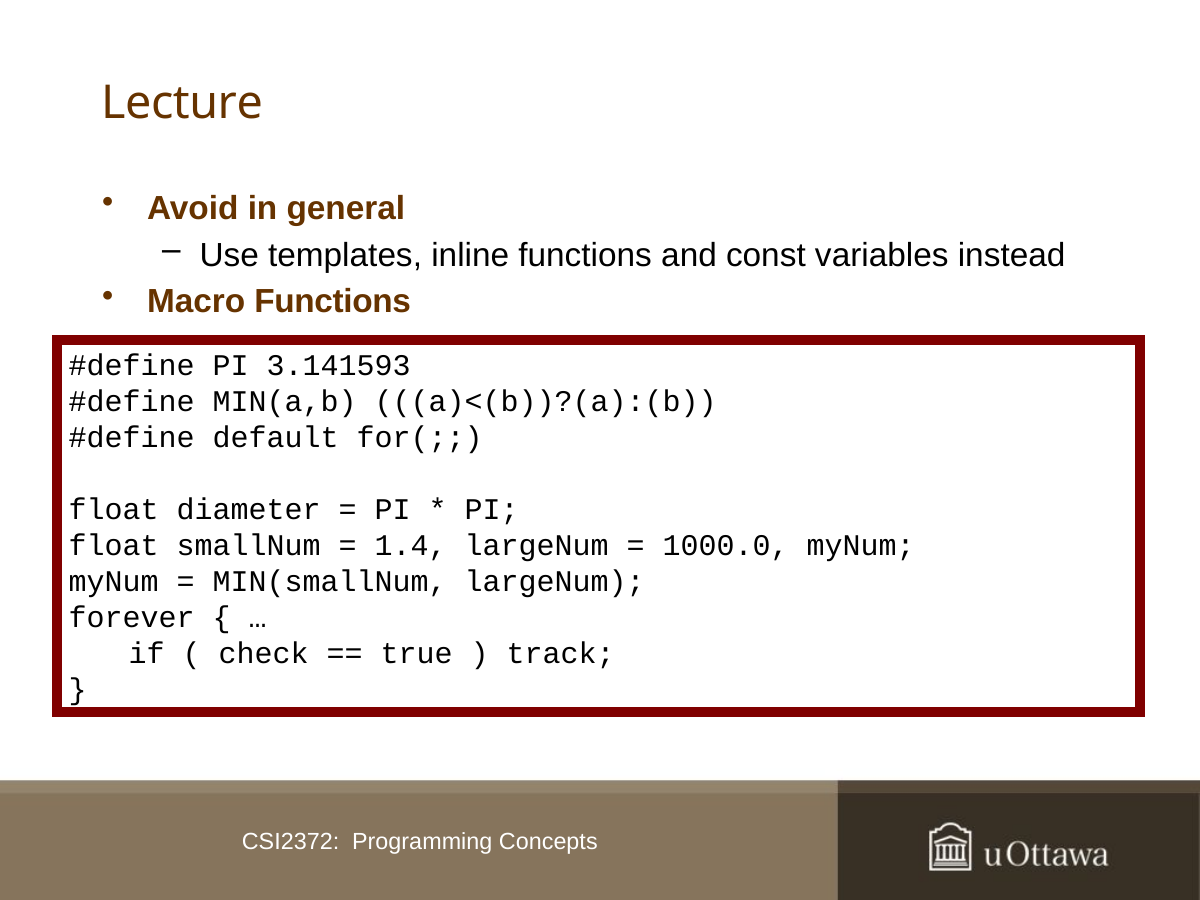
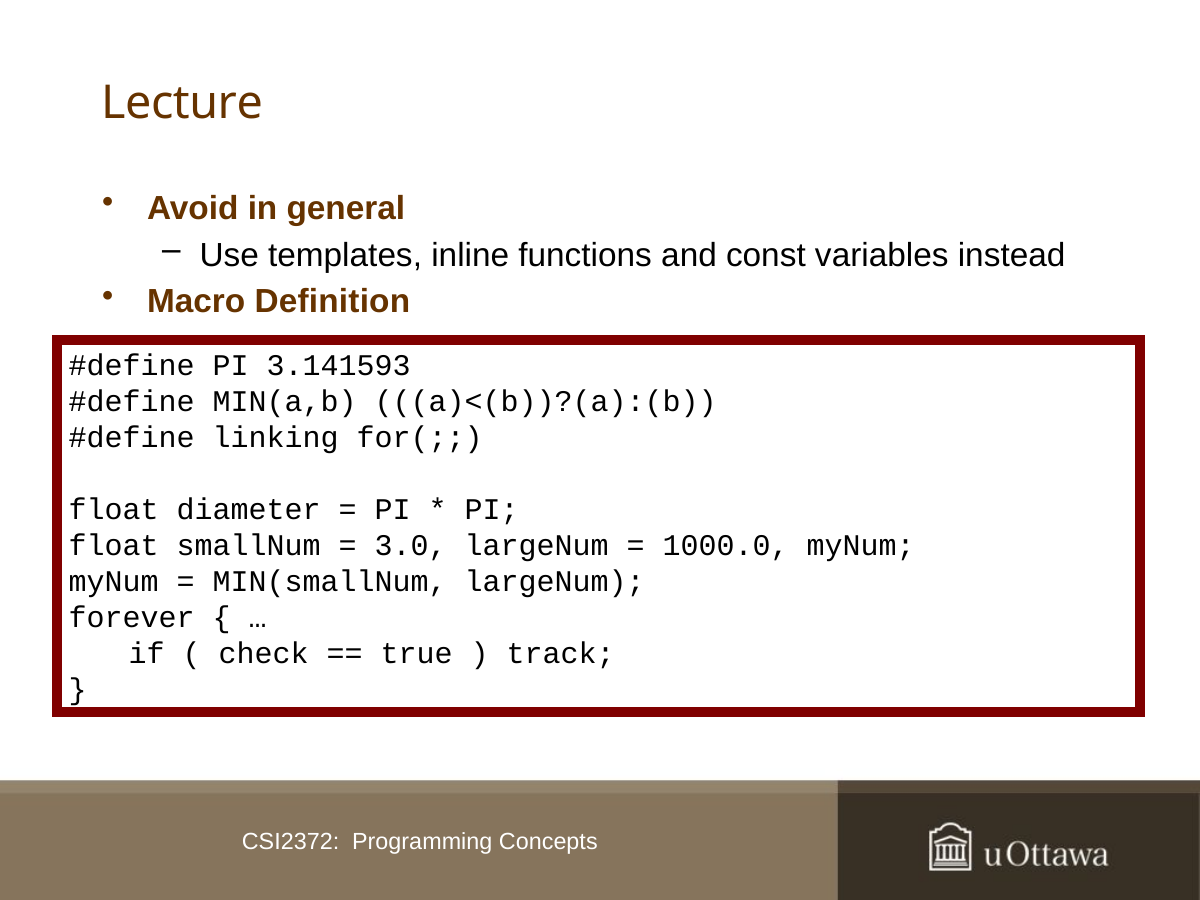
Macro Functions: Functions -> Definition
default: default -> linking
1.4: 1.4 -> 3.0
